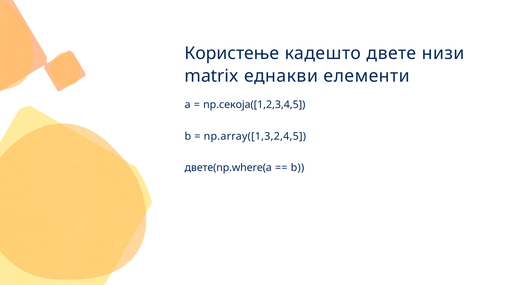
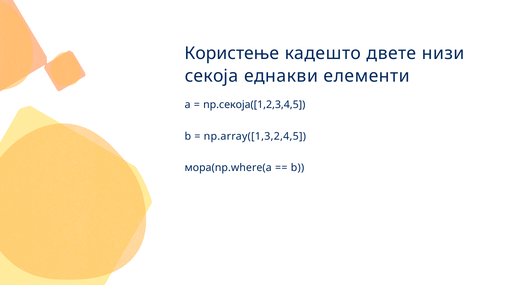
matrix: matrix -> секоја
двете(np.where(a: двете(np.where(a -> мора(np.where(a
